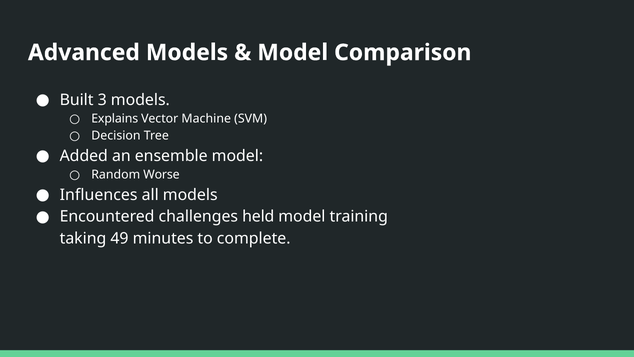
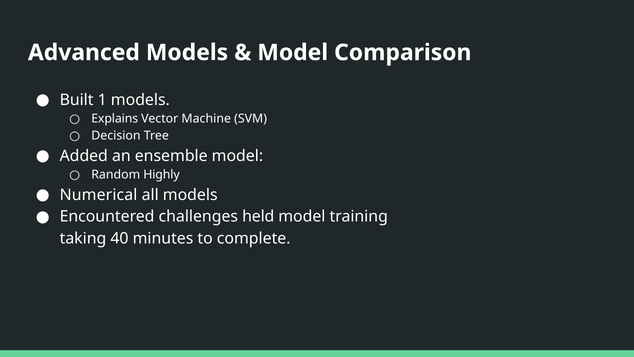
3: 3 -> 1
Worse: Worse -> Highly
Influences: Influences -> Numerical
49: 49 -> 40
